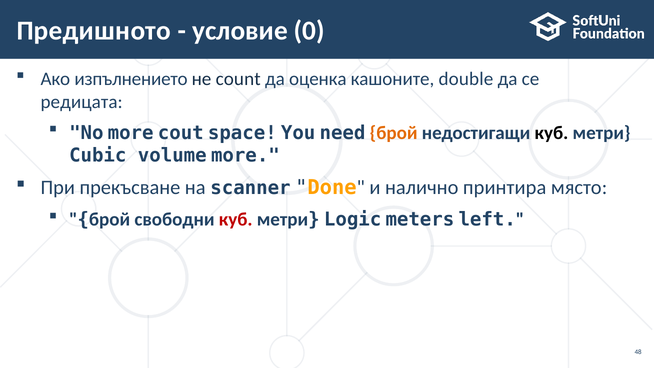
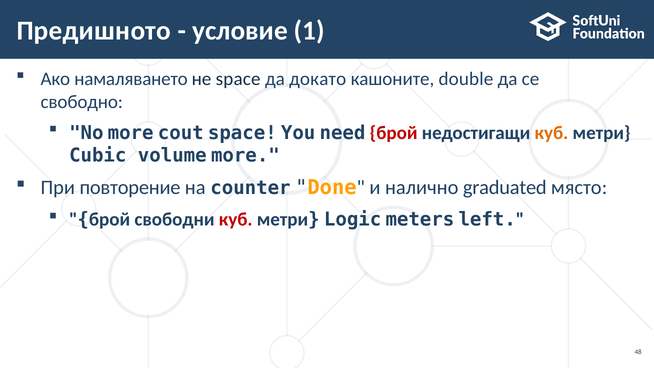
0: 0 -> 1
изпълнението: изпълнението -> намаляването
не count: count -> space
оценка: оценка -> докато
редицата: редицата -> свободно
брой at (394, 133) colour: orange -> red
куб at (551, 133) colour: black -> orange
прекъсване: прекъсване -> повторение
scanner: scanner -> counter
принтира: принтира -> graduated
